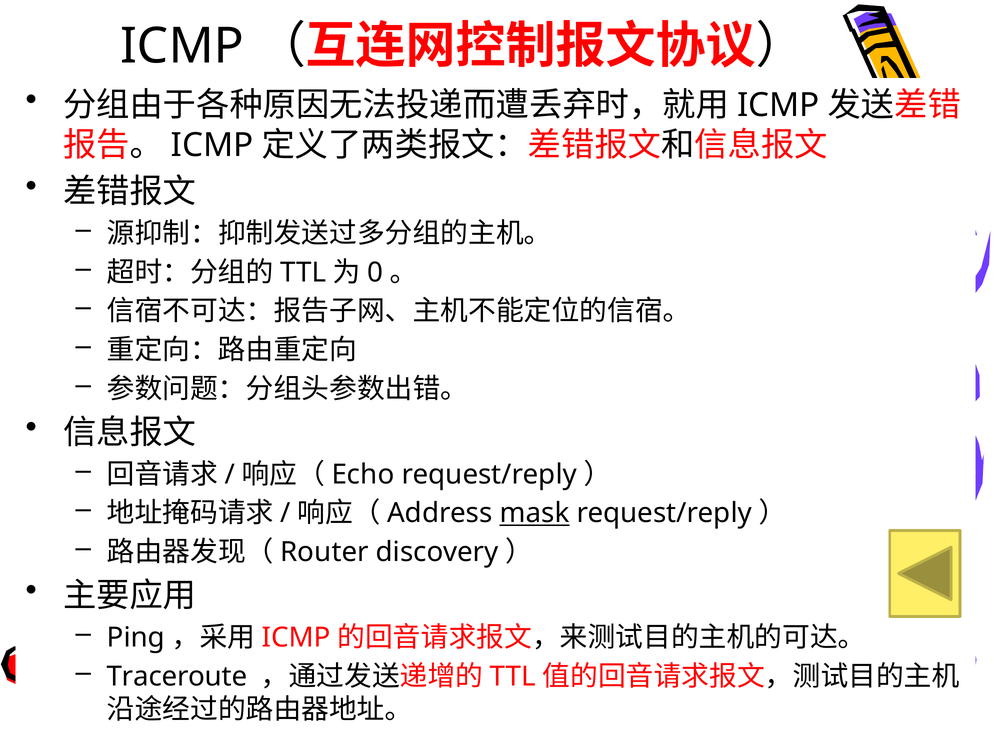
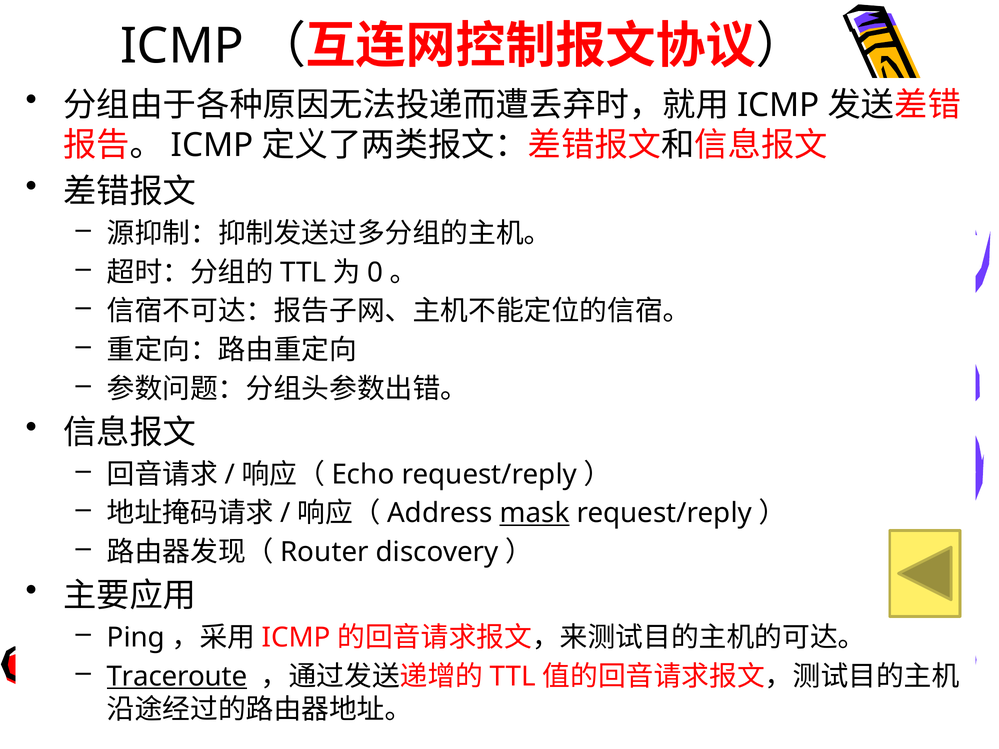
Traceroute underline: none -> present
